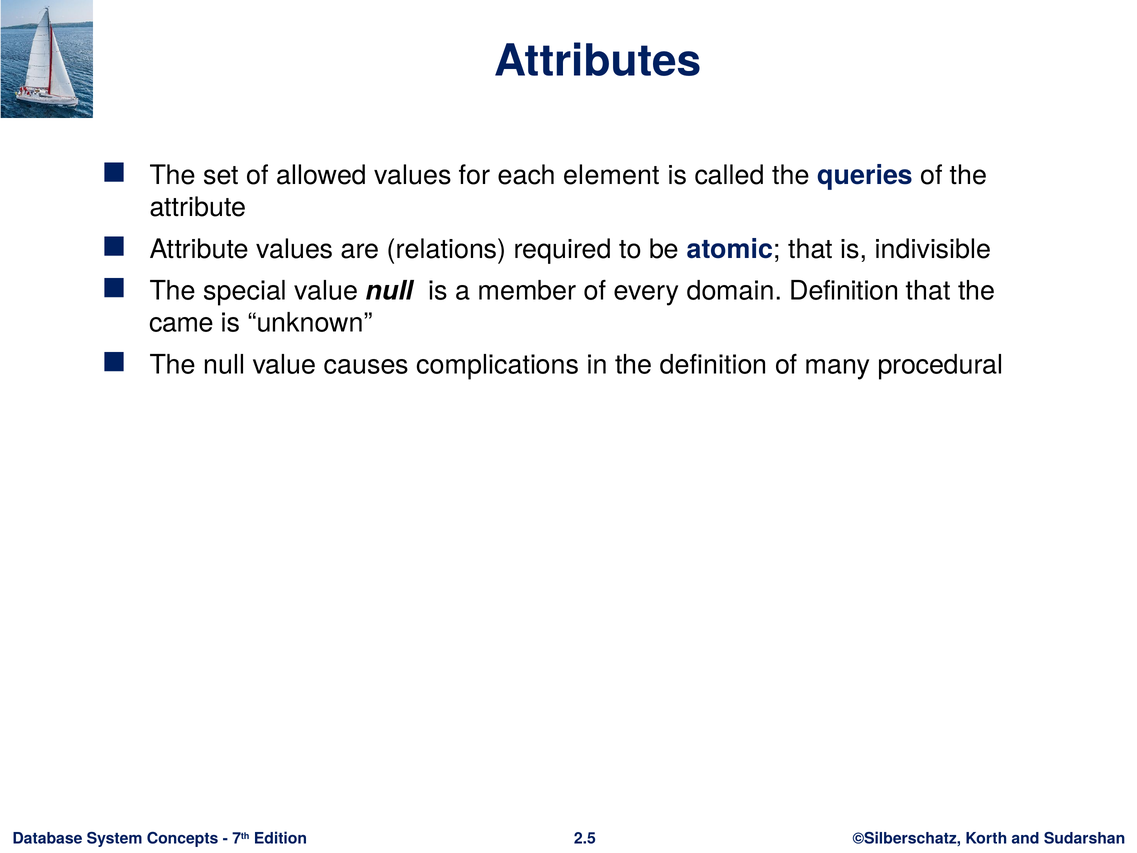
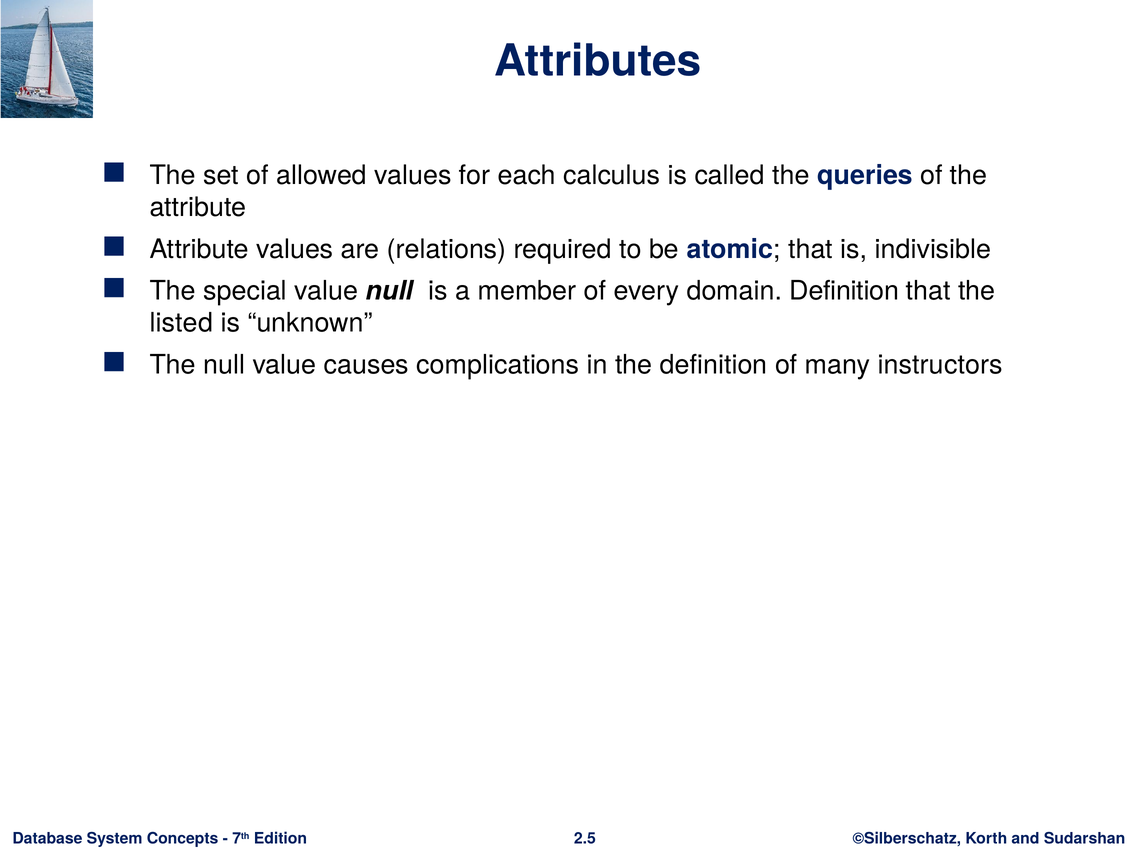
element: element -> calculus
came: came -> listed
procedural: procedural -> instructors
